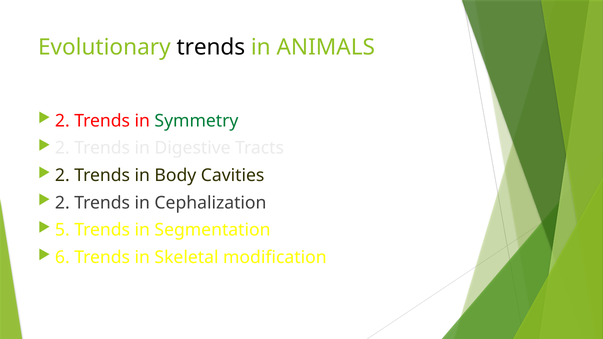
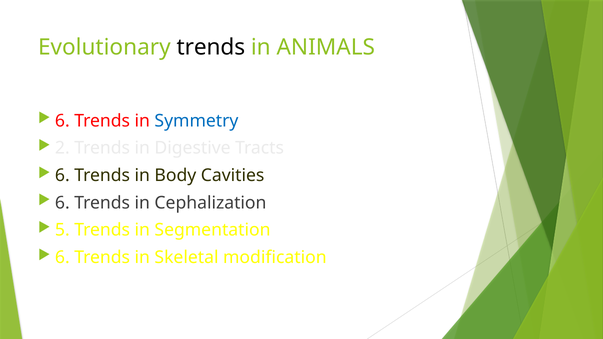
2 at (62, 121): 2 -> 6
Symmetry colour: green -> blue
2 at (62, 176): 2 -> 6
2 at (62, 203): 2 -> 6
